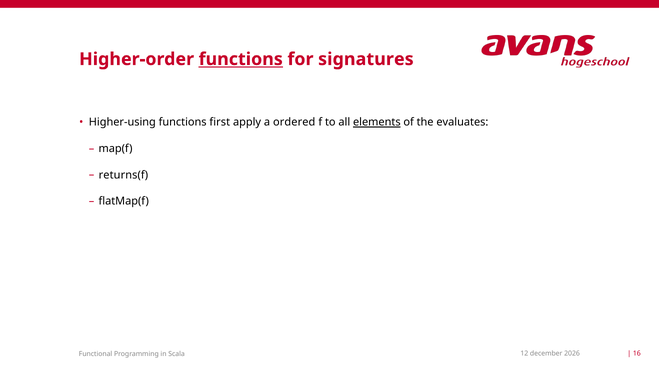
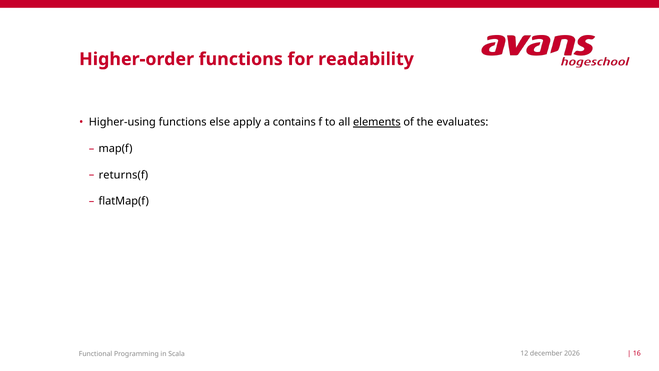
functions at (241, 59) underline: present -> none
signatures: signatures -> readability
first: first -> else
ordered: ordered -> contains
